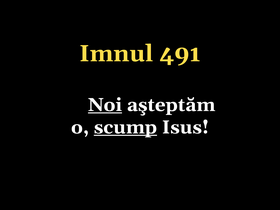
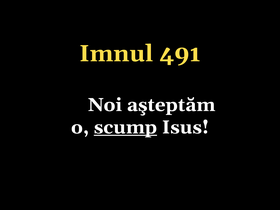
Noi underline: present -> none
